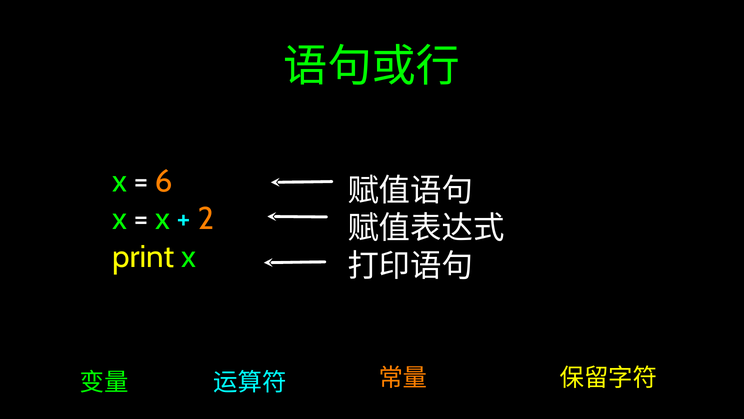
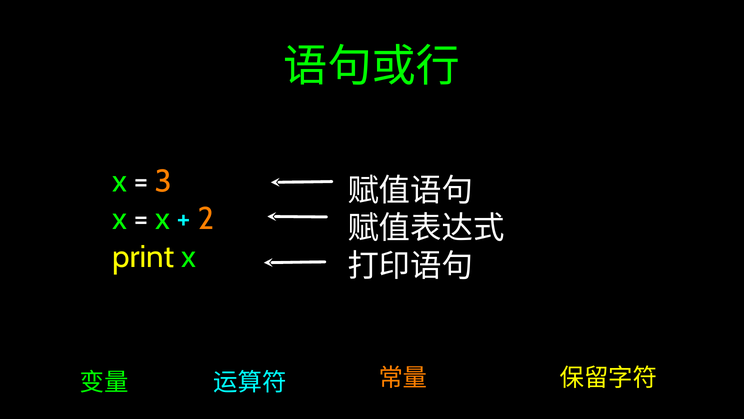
6: 6 -> 3
